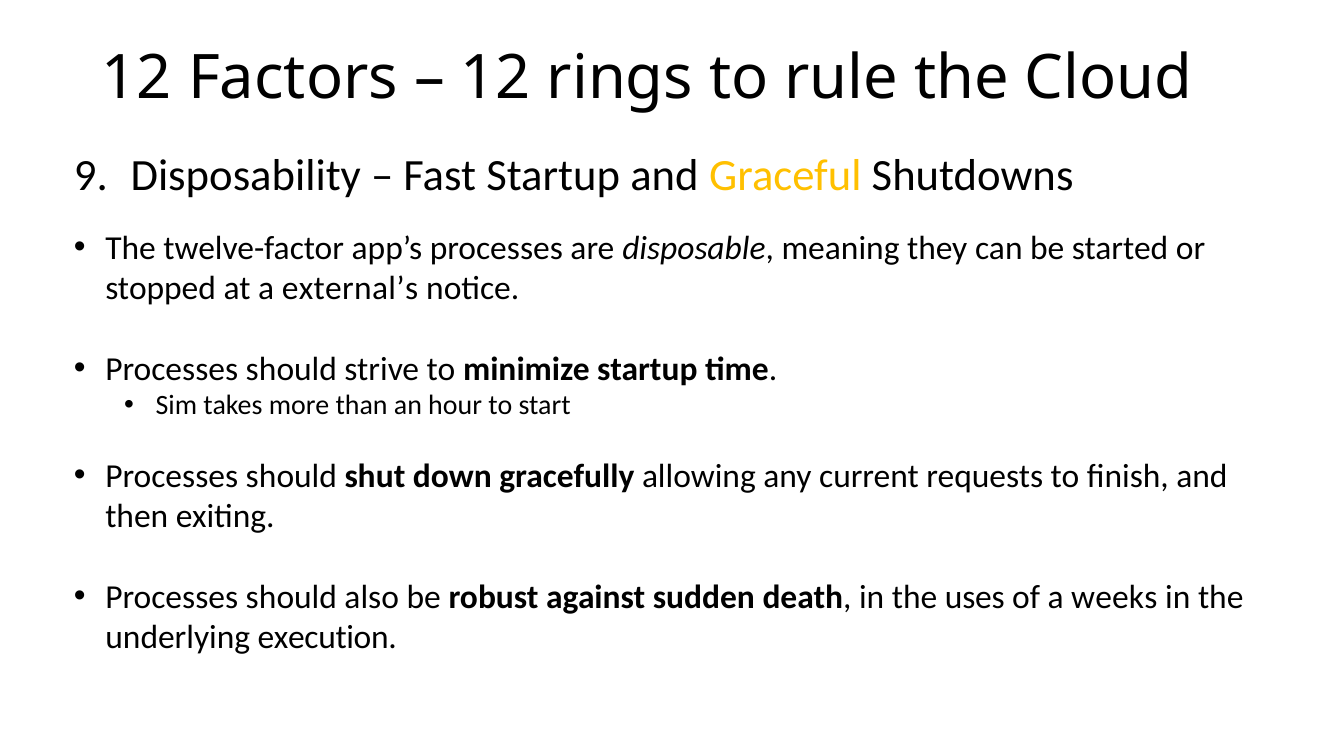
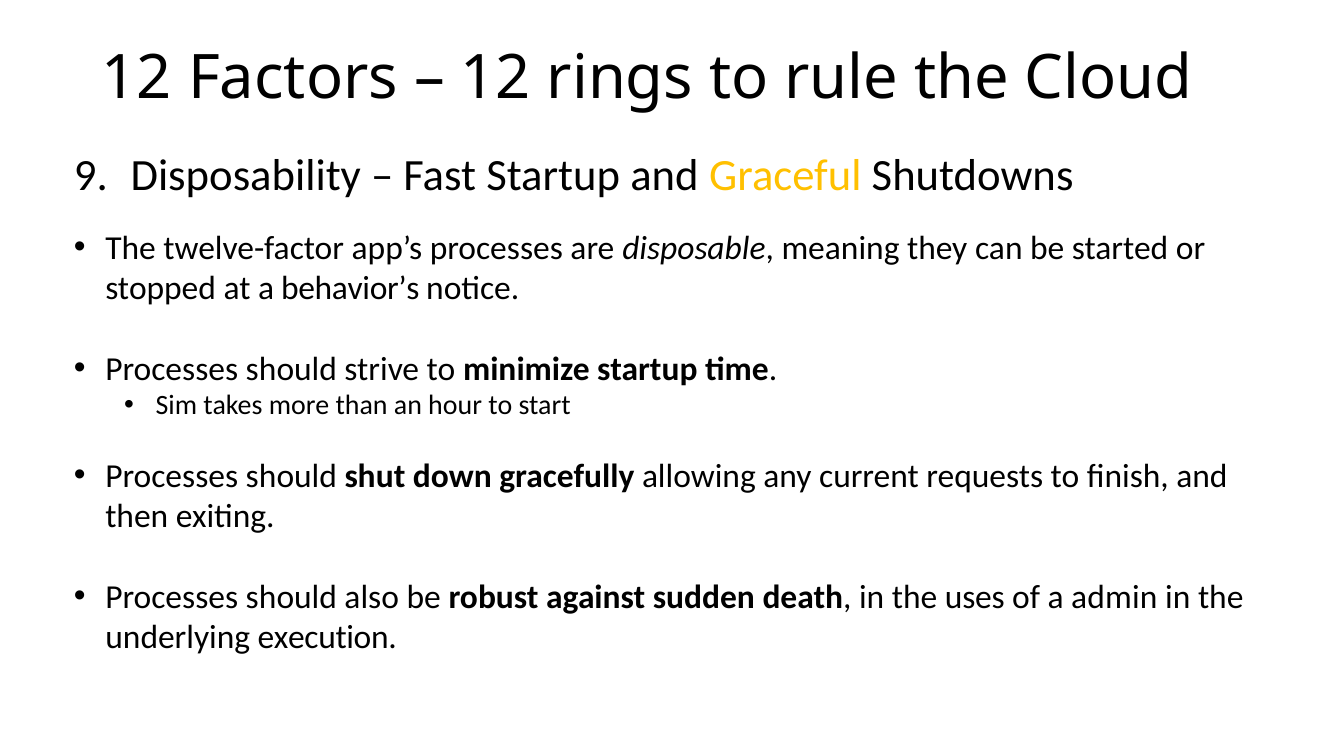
external’s: external’s -> behavior’s
weeks: weeks -> admin
